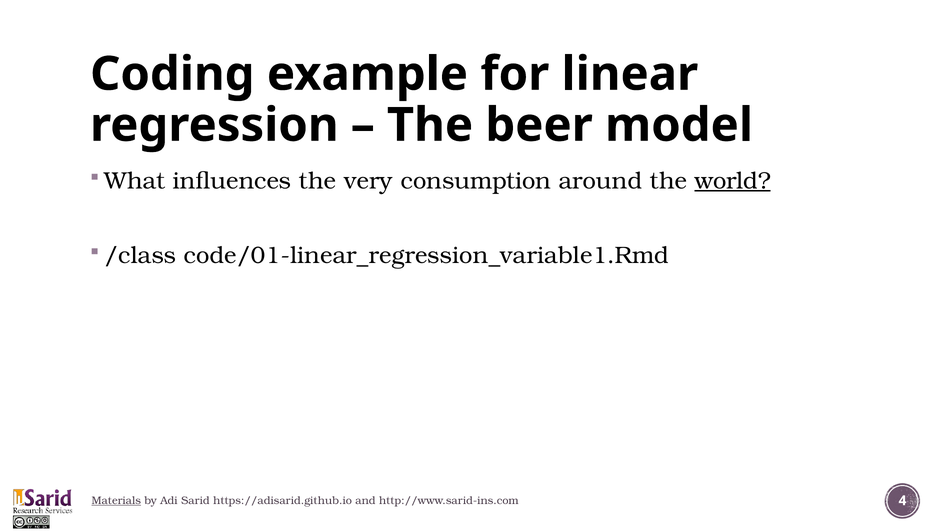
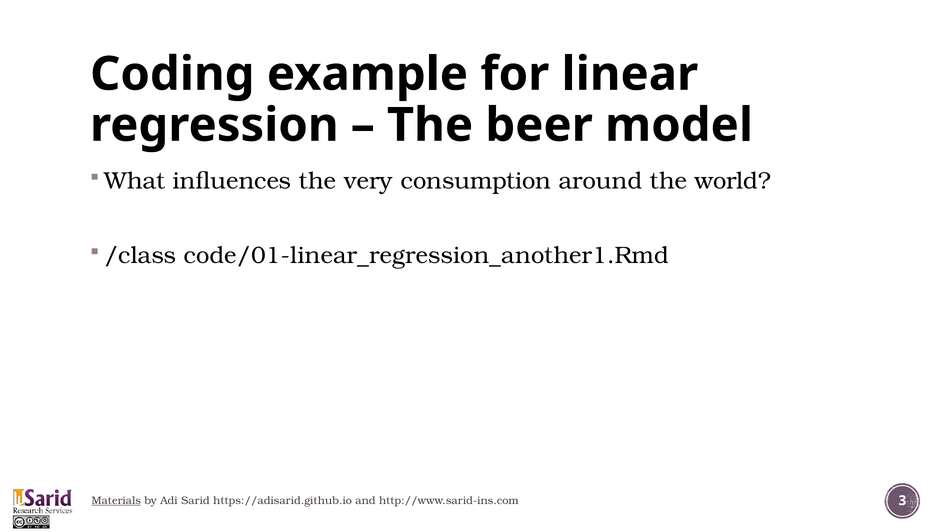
world underline: present -> none
code/01-linear_regression_variable1.Rmd: code/01-linear_regression_variable1.Rmd -> code/01-linear_regression_another1.Rmd
4: 4 -> 3
